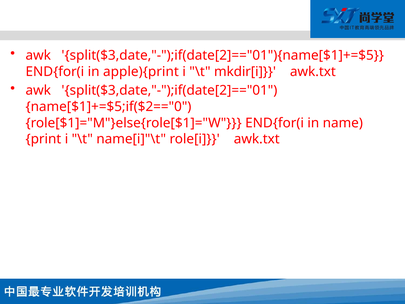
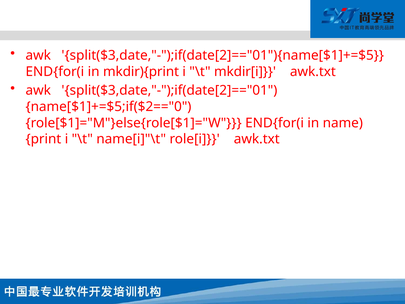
apple){print: apple){print -> mkdir){print
